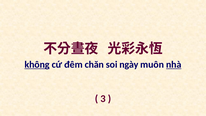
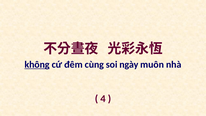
chăn: chăn -> cùng
nhà underline: present -> none
3: 3 -> 4
